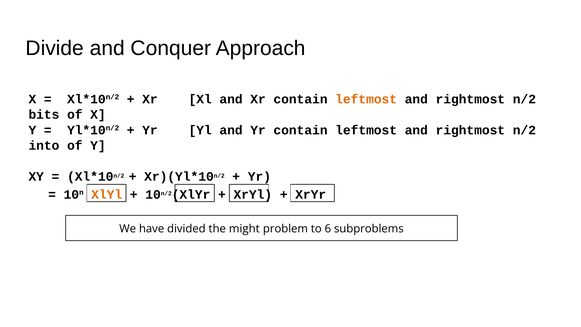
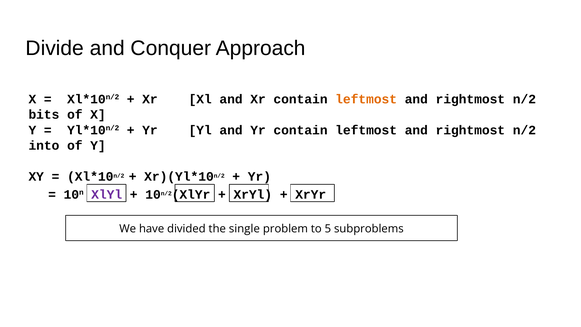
XlYl colour: orange -> purple
might: might -> single
6: 6 -> 5
